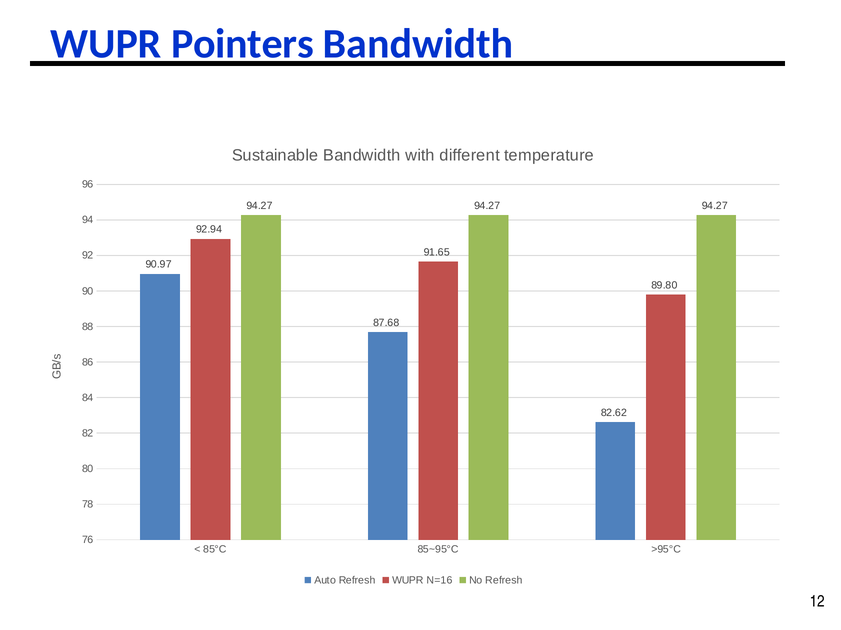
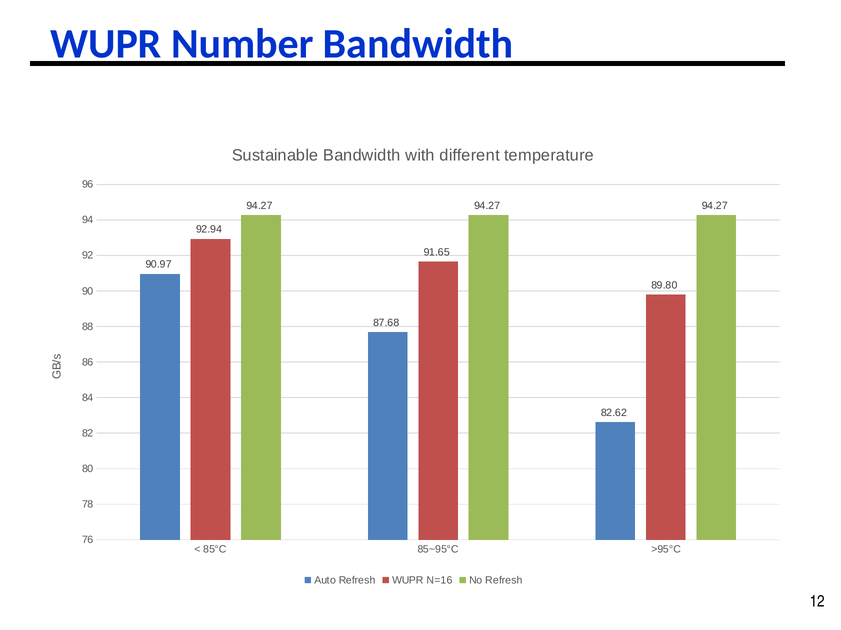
Pointers: Pointers -> Number
